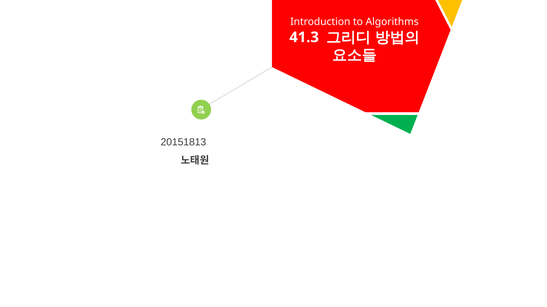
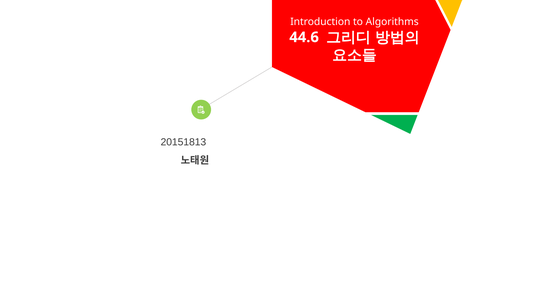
41.3: 41.3 -> 44.6
